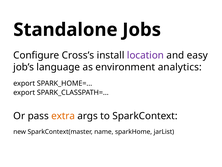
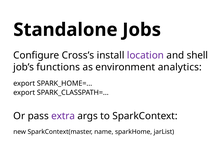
easy: easy -> shell
language: language -> functions
extra colour: orange -> purple
